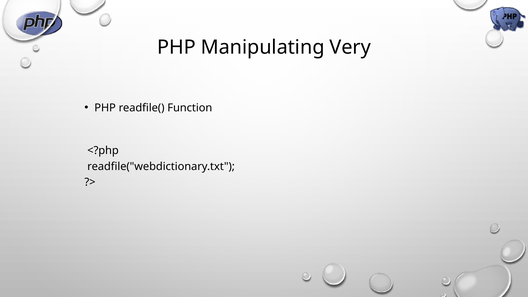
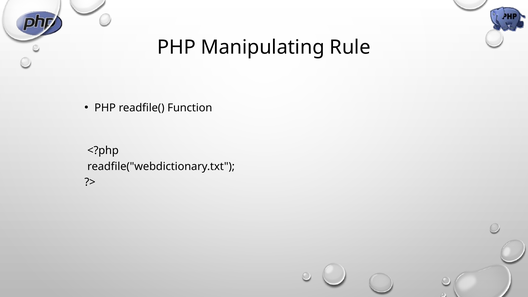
Very: Very -> Rule
